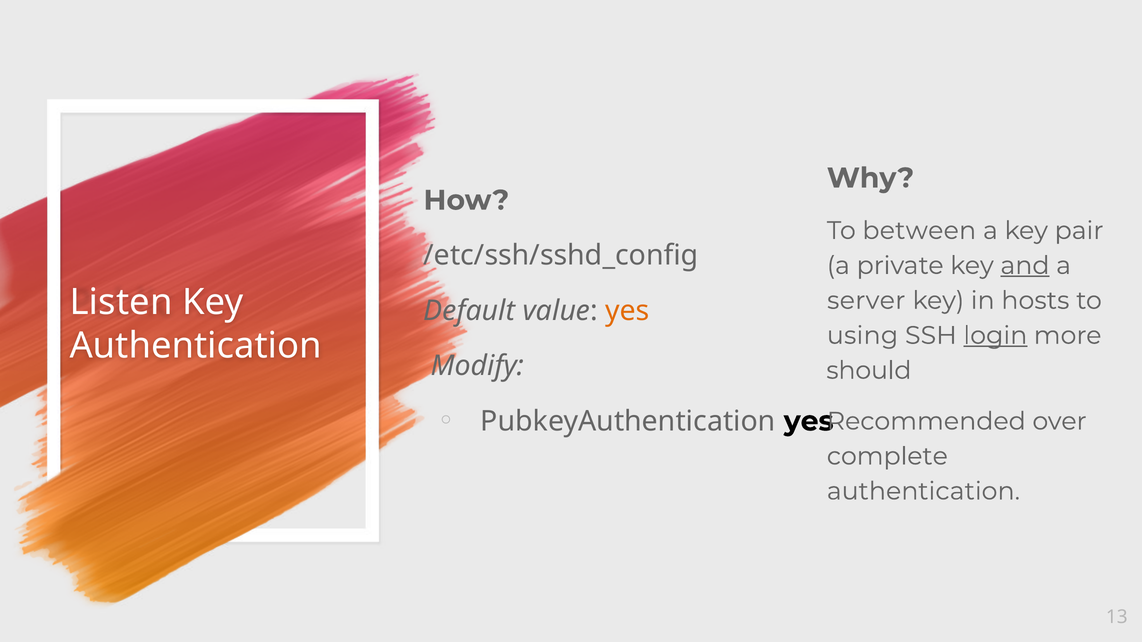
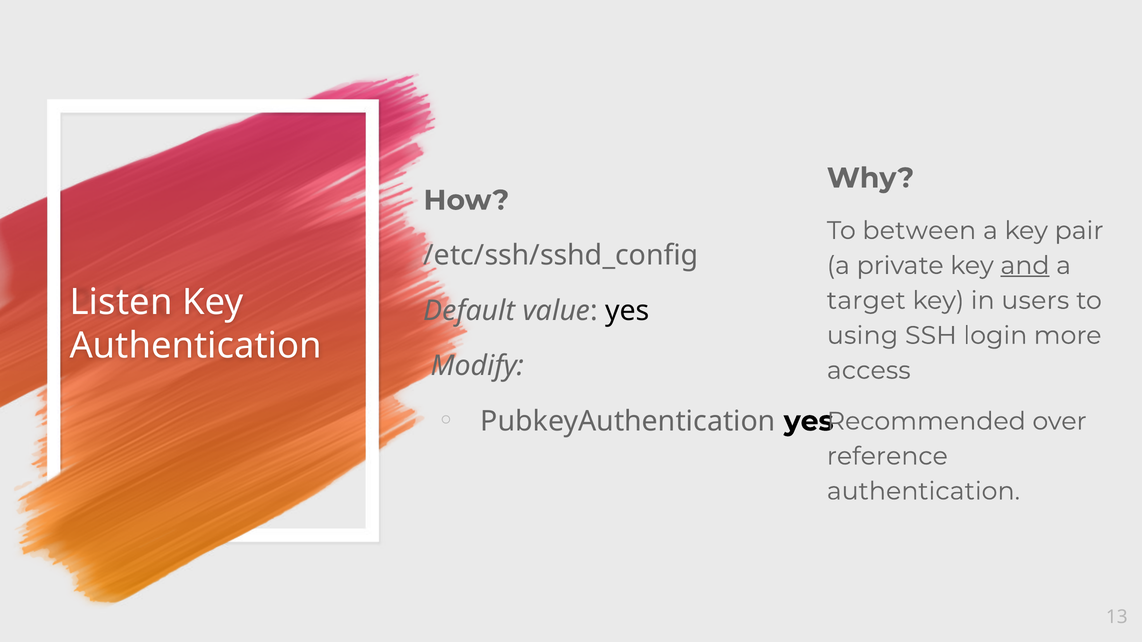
server: server -> target
hosts: hosts -> users
yes at (628, 311) colour: orange -> black
login underline: present -> none
should: should -> access
complete: complete -> reference
